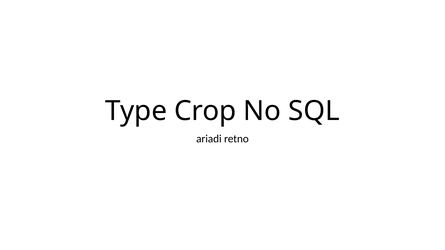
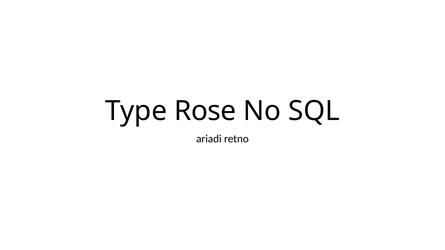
Crop: Crop -> Rose
